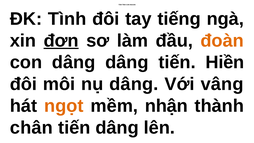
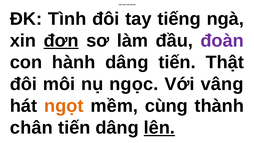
đoàn colour: orange -> purple
con dâng: dâng -> hành
Hiền: Hiền -> Thật
nụ dâng: dâng -> ngọc
nhận: nhận -> cùng
lên underline: none -> present
